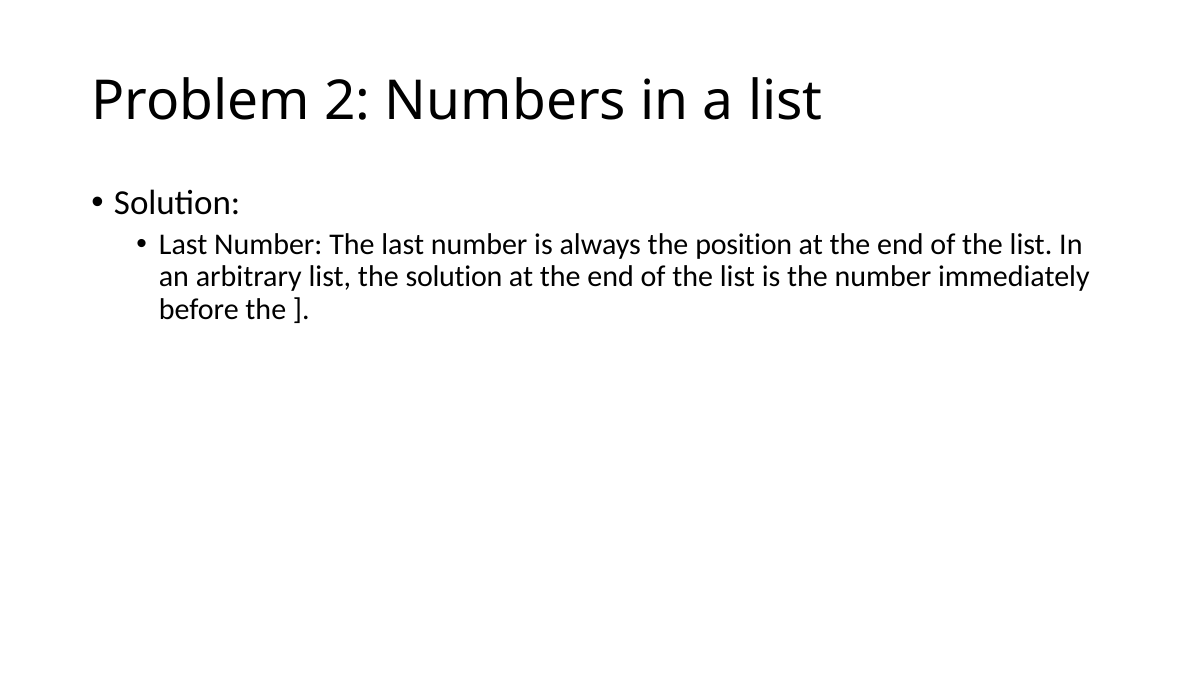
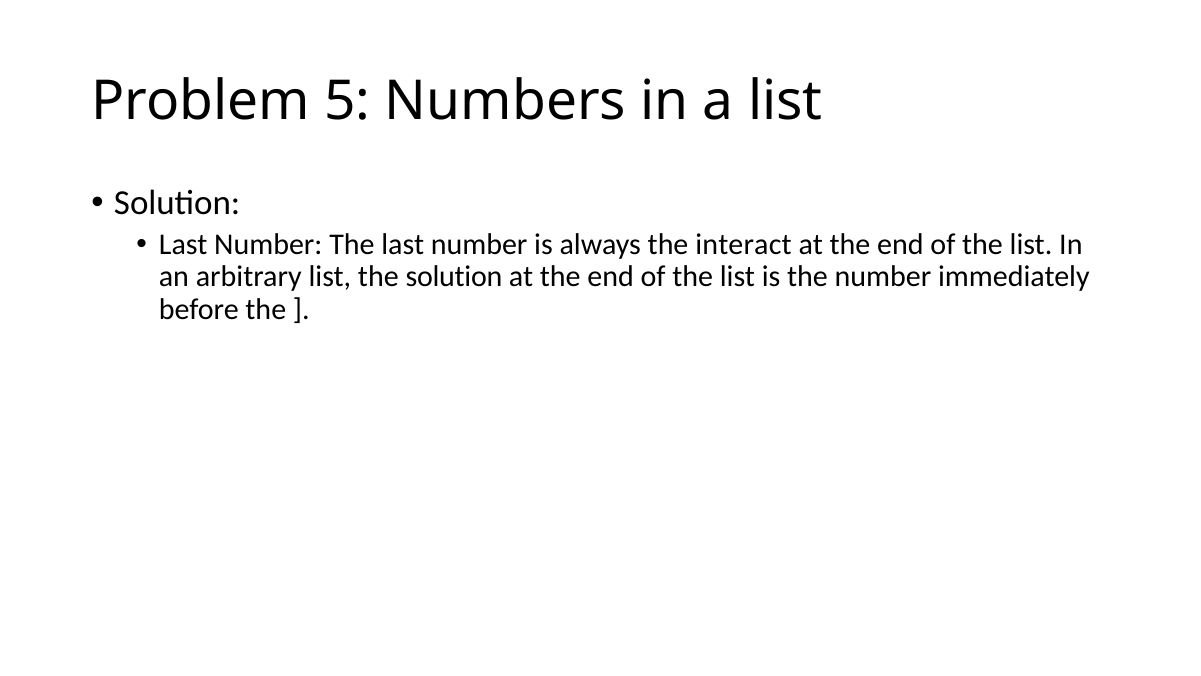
2: 2 -> 5
position: position -> interact
